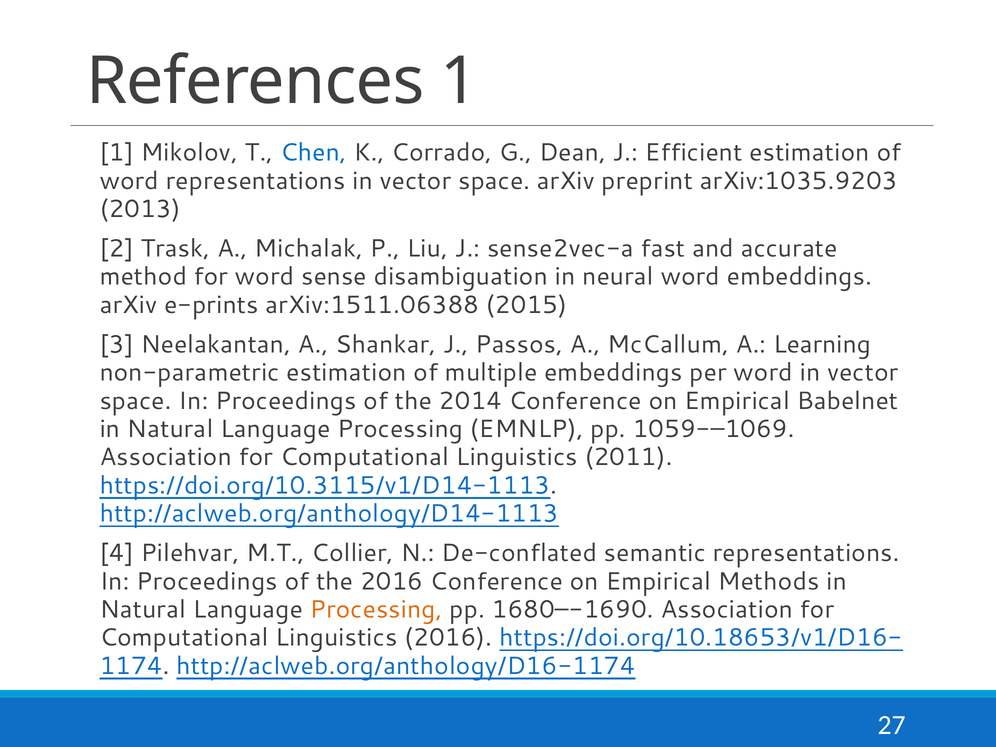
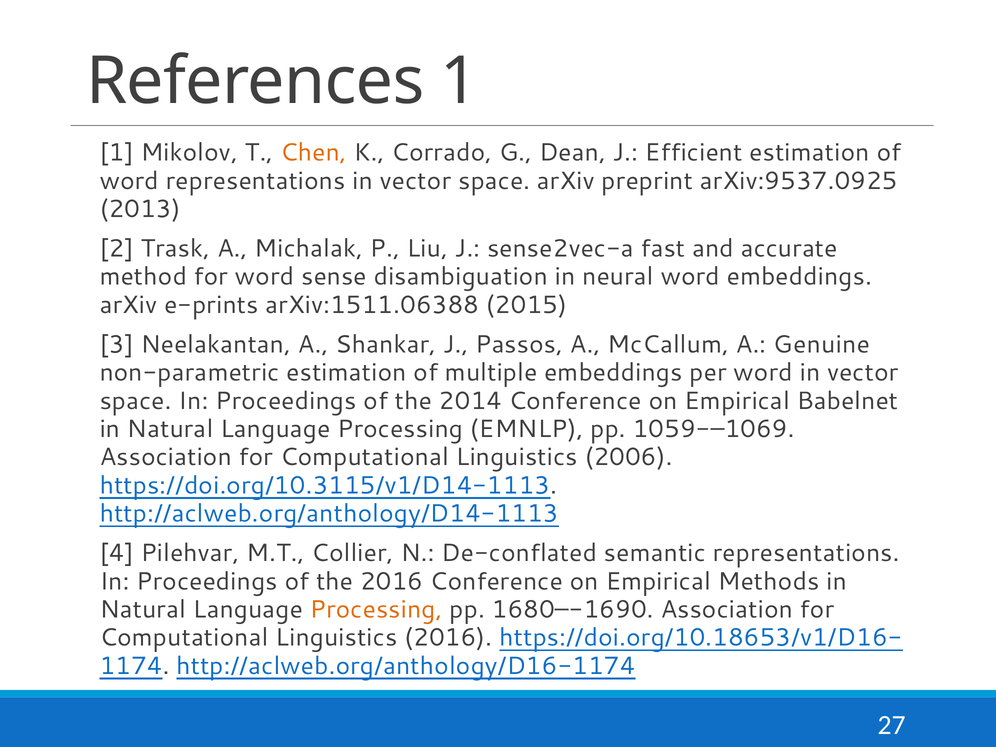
Chen colour: blue -> orange
arXiv:1035.9203: arXiv:1035.9203 -> arXiv:9537.0925
Learning: Learning -> Genuine
2011: 2011 -> 2006
